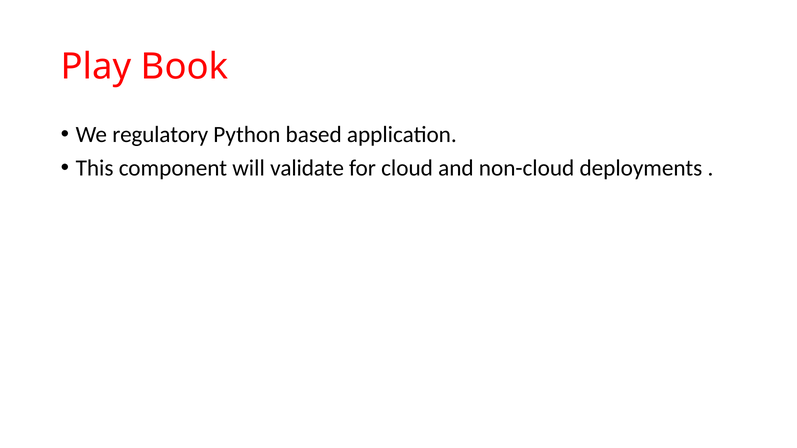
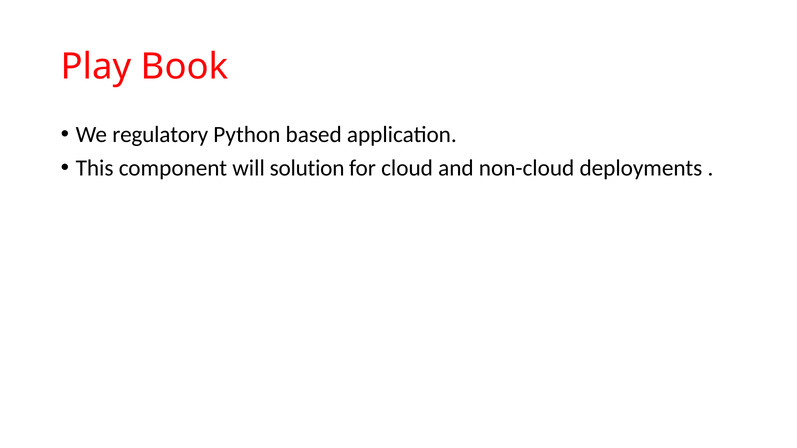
validate: validate -> solution
